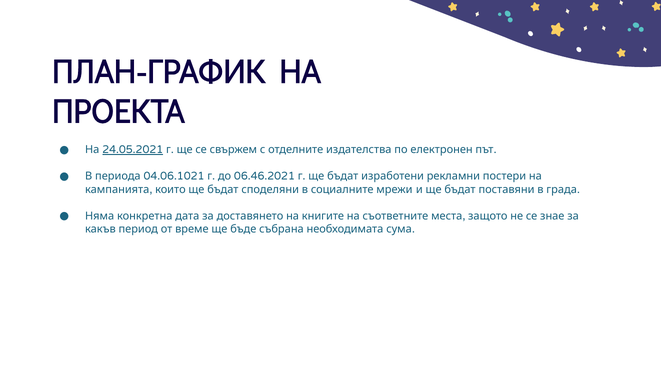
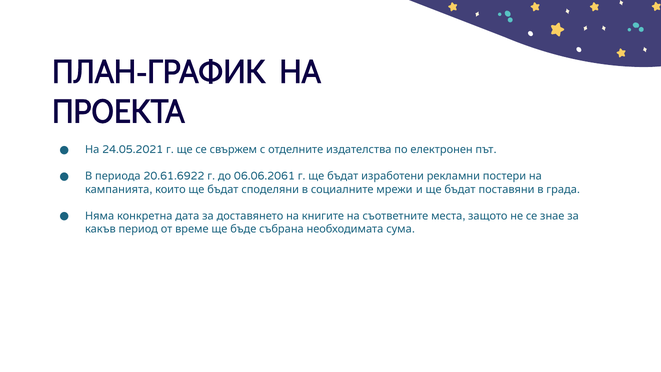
24.05.2021 underline: present -> none
04.06.1021: 04.06.1021 -> 20.61.6922
06.46.2021: 06.46.2021 -> 06.06.2061
